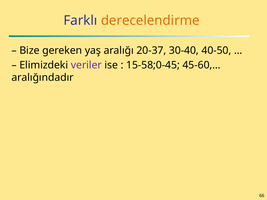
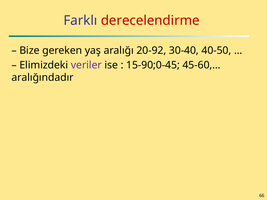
derecelendirme colour: orange -> red
20-37: 20-37 -> 20-92
15-58;0-45: 15-58;0-45 -> 15-90;0-45
